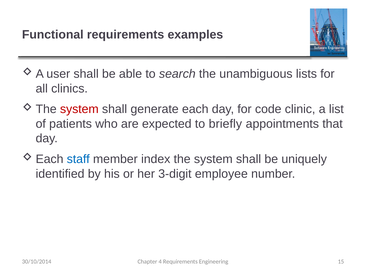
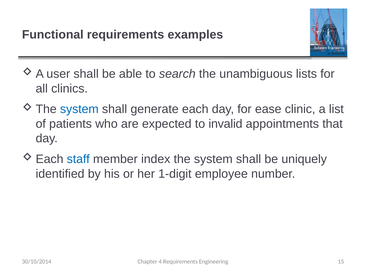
system at (79, 109) colour: red -> blue
code: code -> ease
briefly: briefly -> invalid
3-digit: 3-digit -> 1-digit
